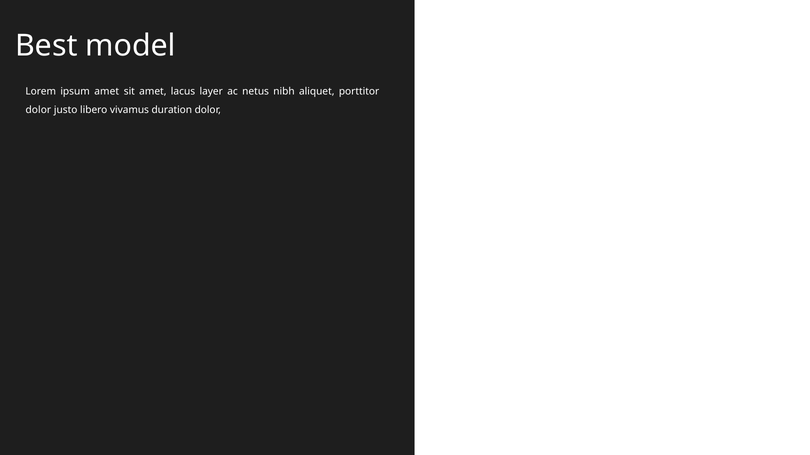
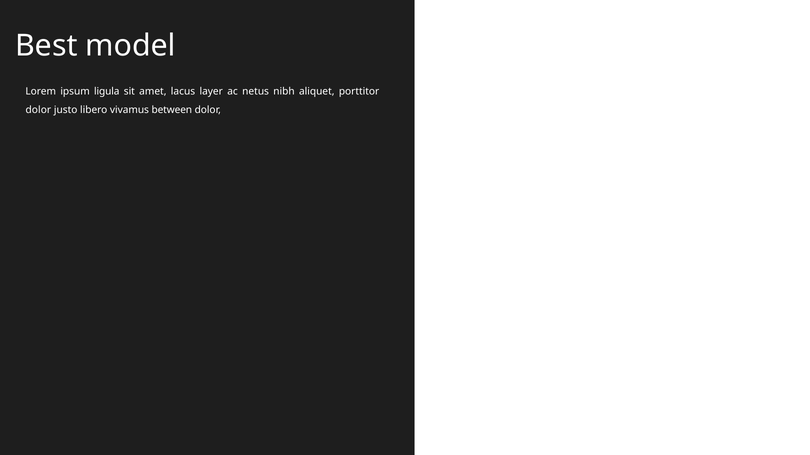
ipsum amet: amet -> ligula
duration: duration -> between
